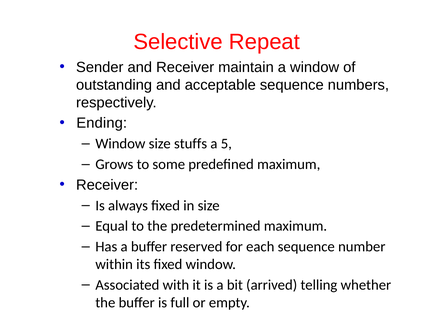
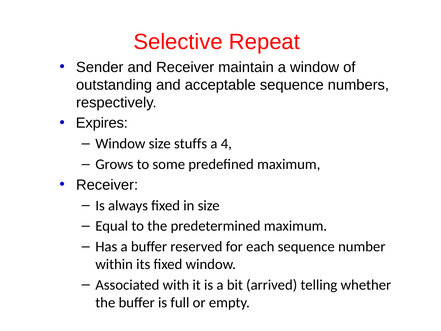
Ending: Ending -> Expires
5: 5 -> 4
